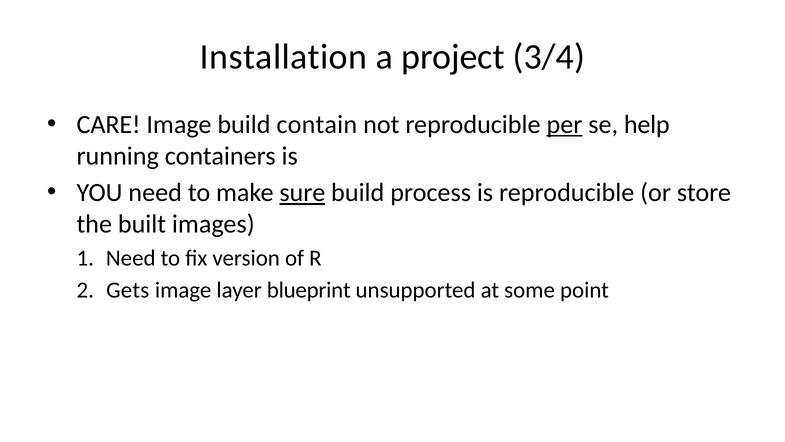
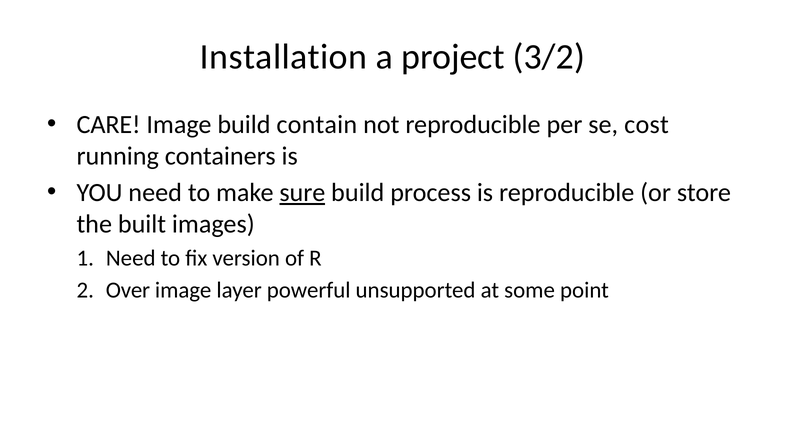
3/4: 3/4 -> 3/2
per underline: present -> none
help: help -> cost
Gets: Gets -> Over
blueprint: blueprint -> powerful
